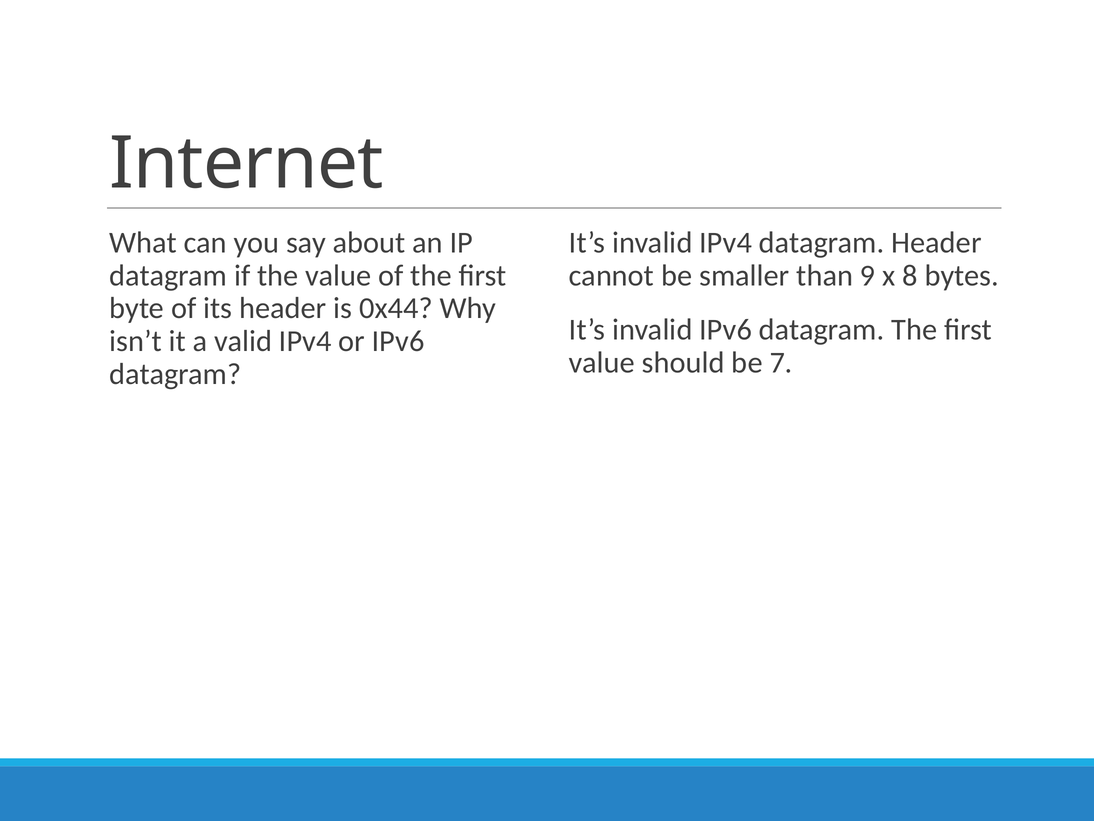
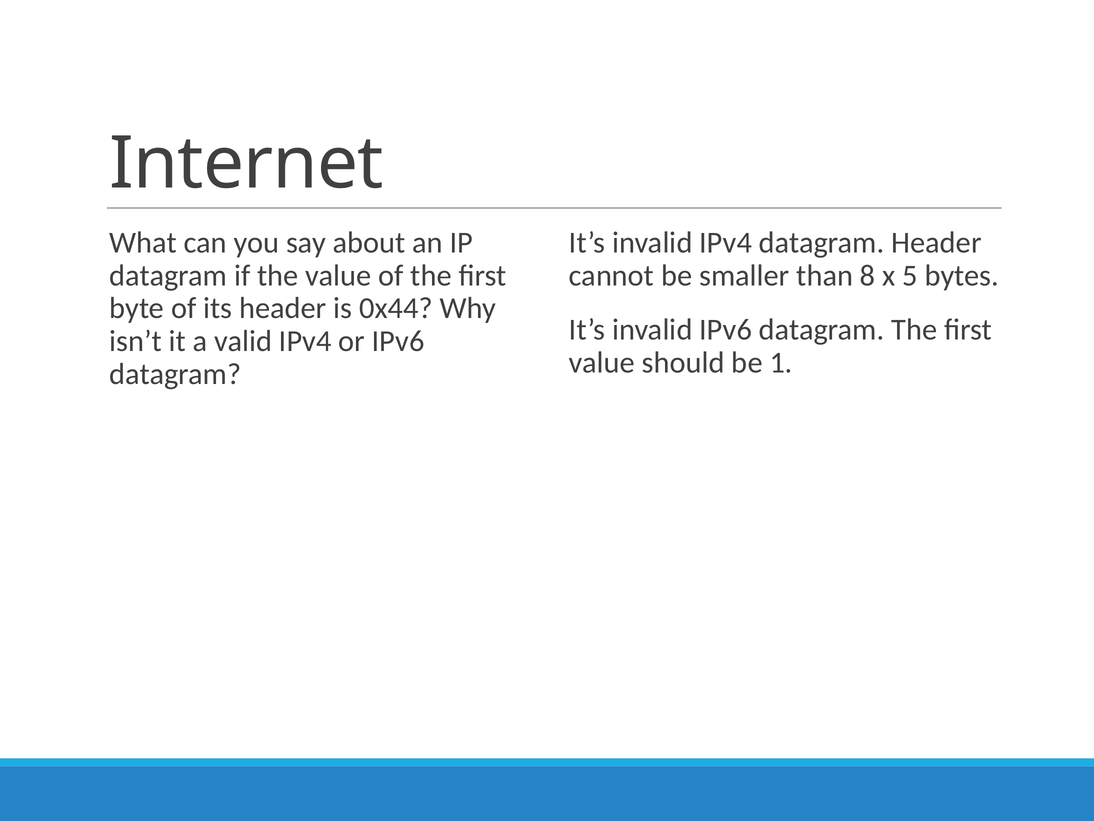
9: 9 -> 8
8: 8 -> 5
7: 7 -> 1
